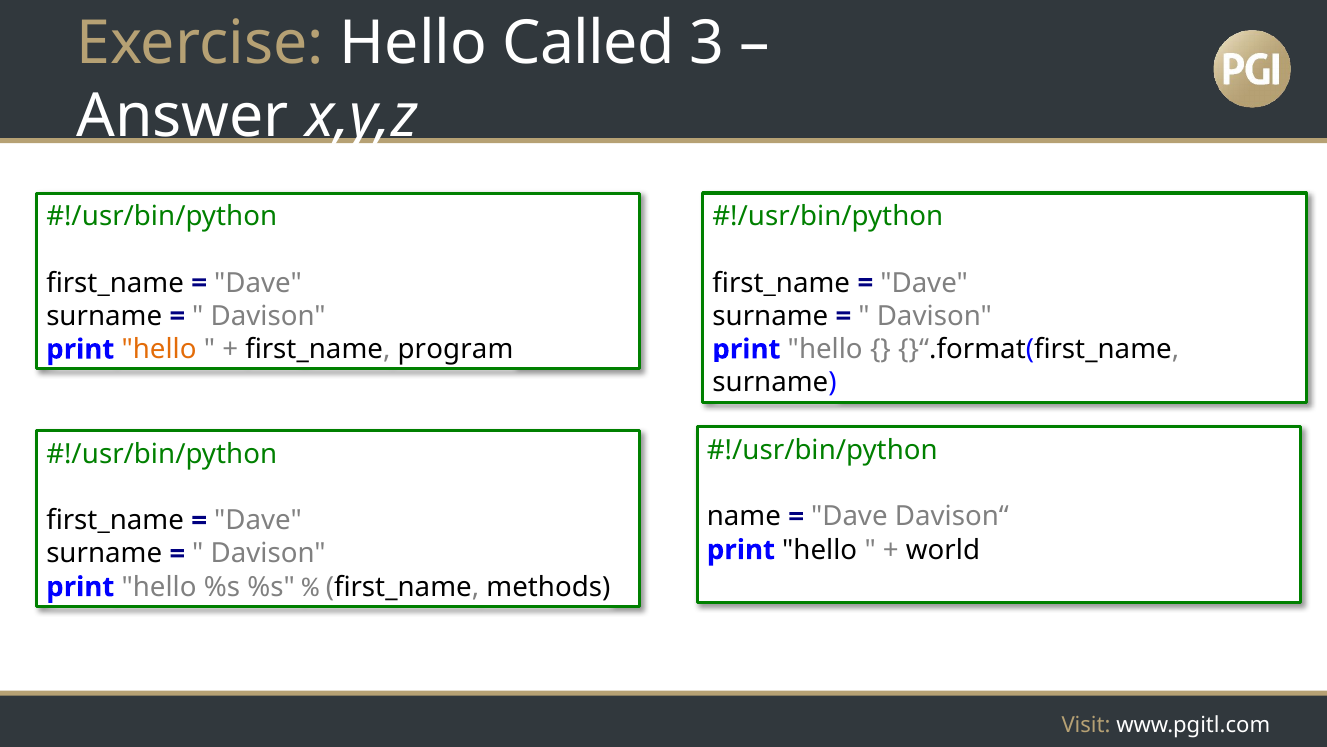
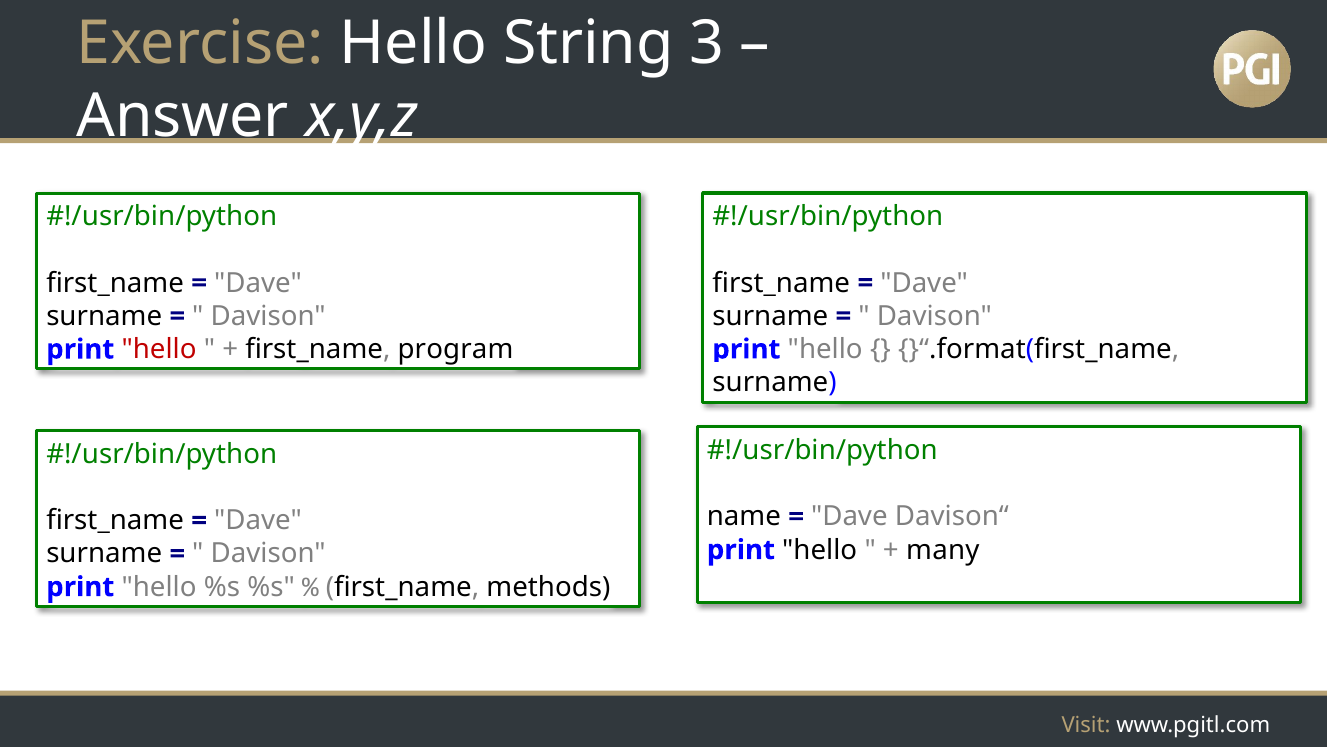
Called: Called -> String
hello at (159, 349) colour: orange -> red
world: world -> many
